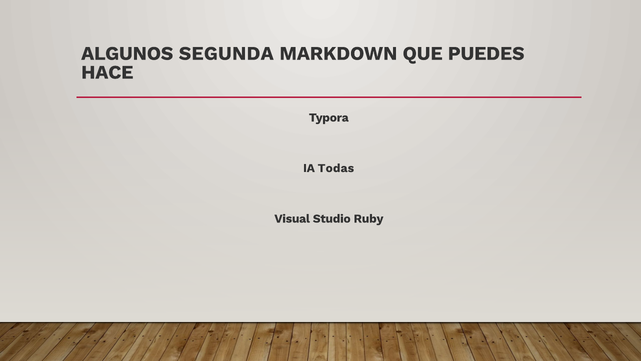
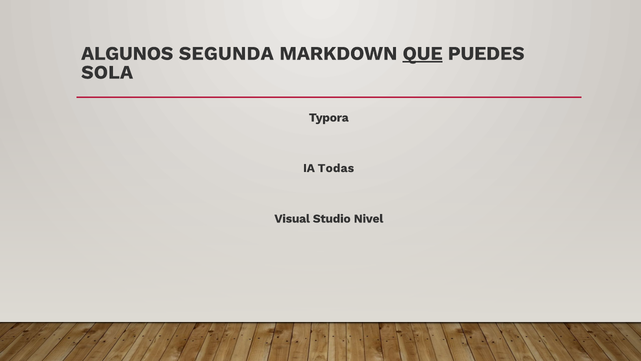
QUE underline: none -> present
HACE: HACE -> SOLA
Ruby: Ruby -> Nivel
